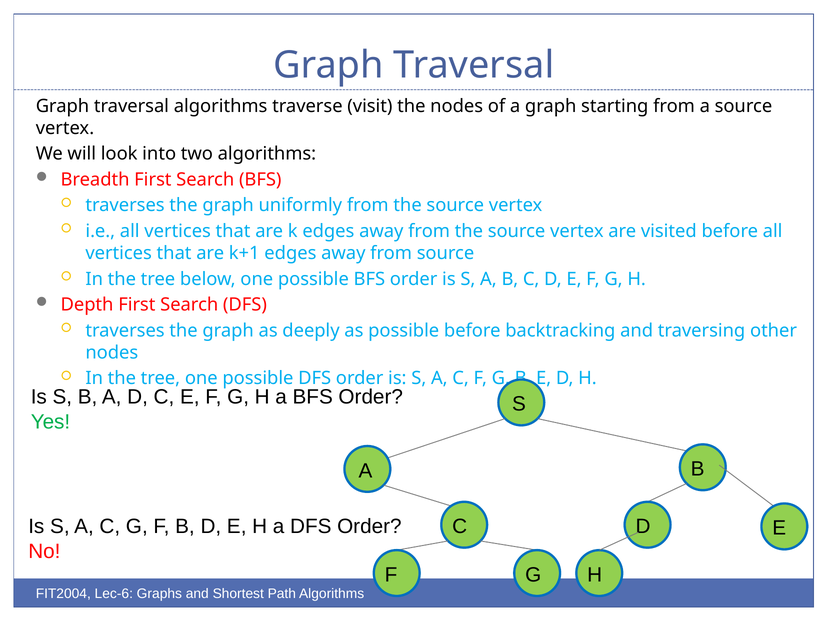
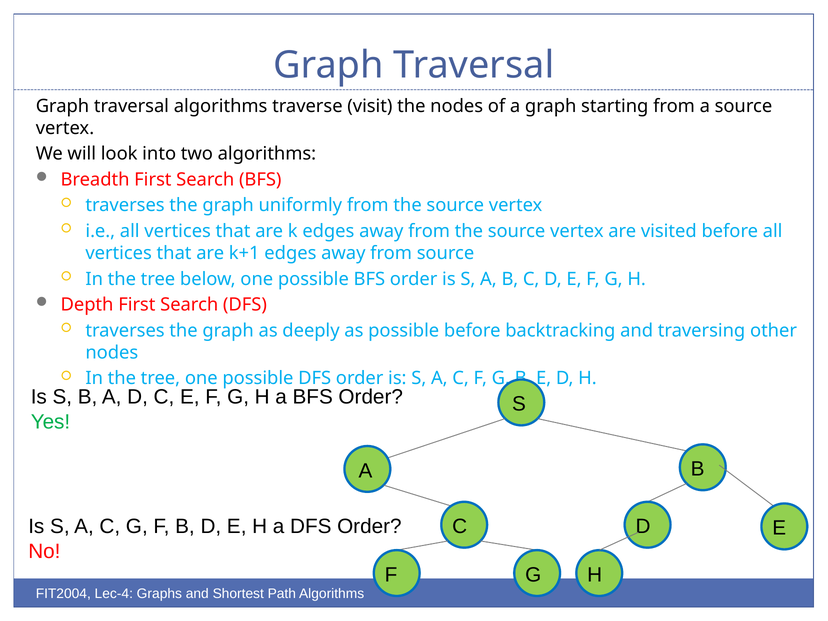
Lec-6: Lec-6 -> Lec-4
